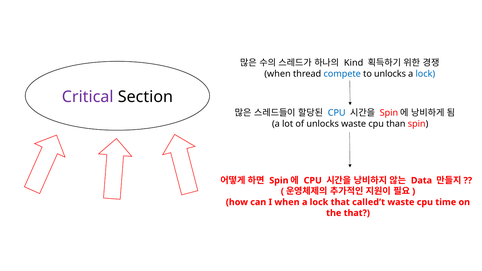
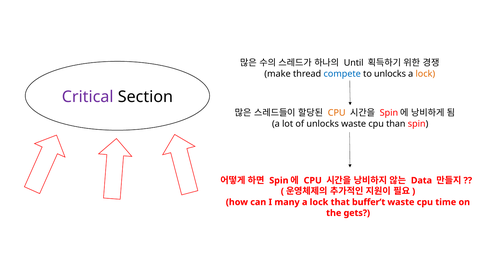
Kind: Kind -> Until
when at (278, 74): when -> make
lock at (425, 74) colour: blue -> orange
CPU at (337, 113) colour: blue -> orange
I when: when -> many
called’t: called’t -> buffer’t
the that: that -> gets
